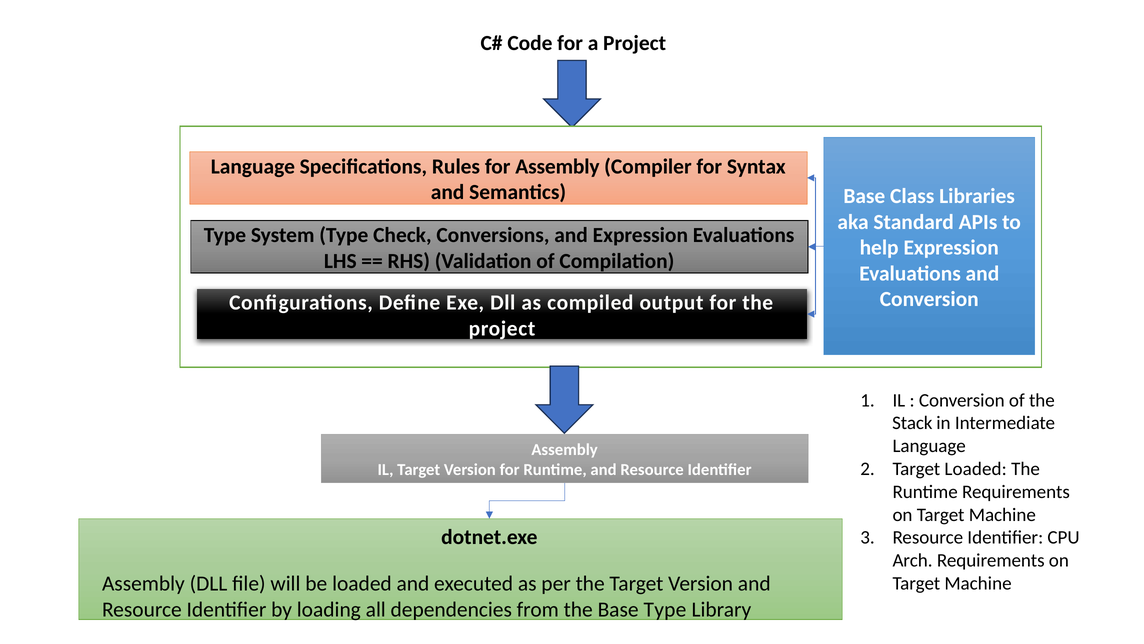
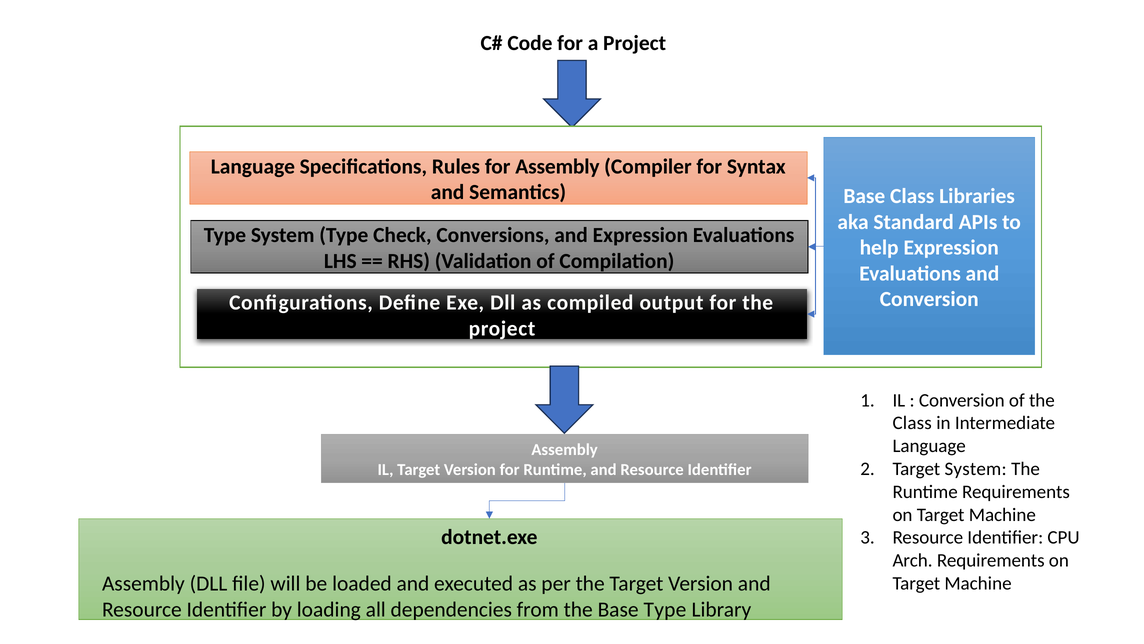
Stack at (912, 423): Stack -> Class
Target Loaded: Loaded -> System
